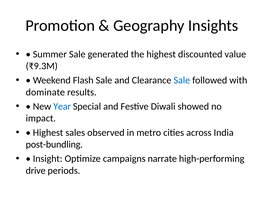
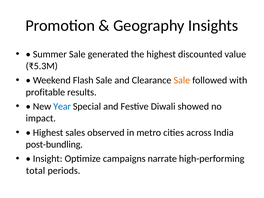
₹9.3M: ₹9.3M -> ₹5.3M
Sale at (182, 80) colour: blue -> orange
dominate: dominate -> profitable
drive: drive -> total
